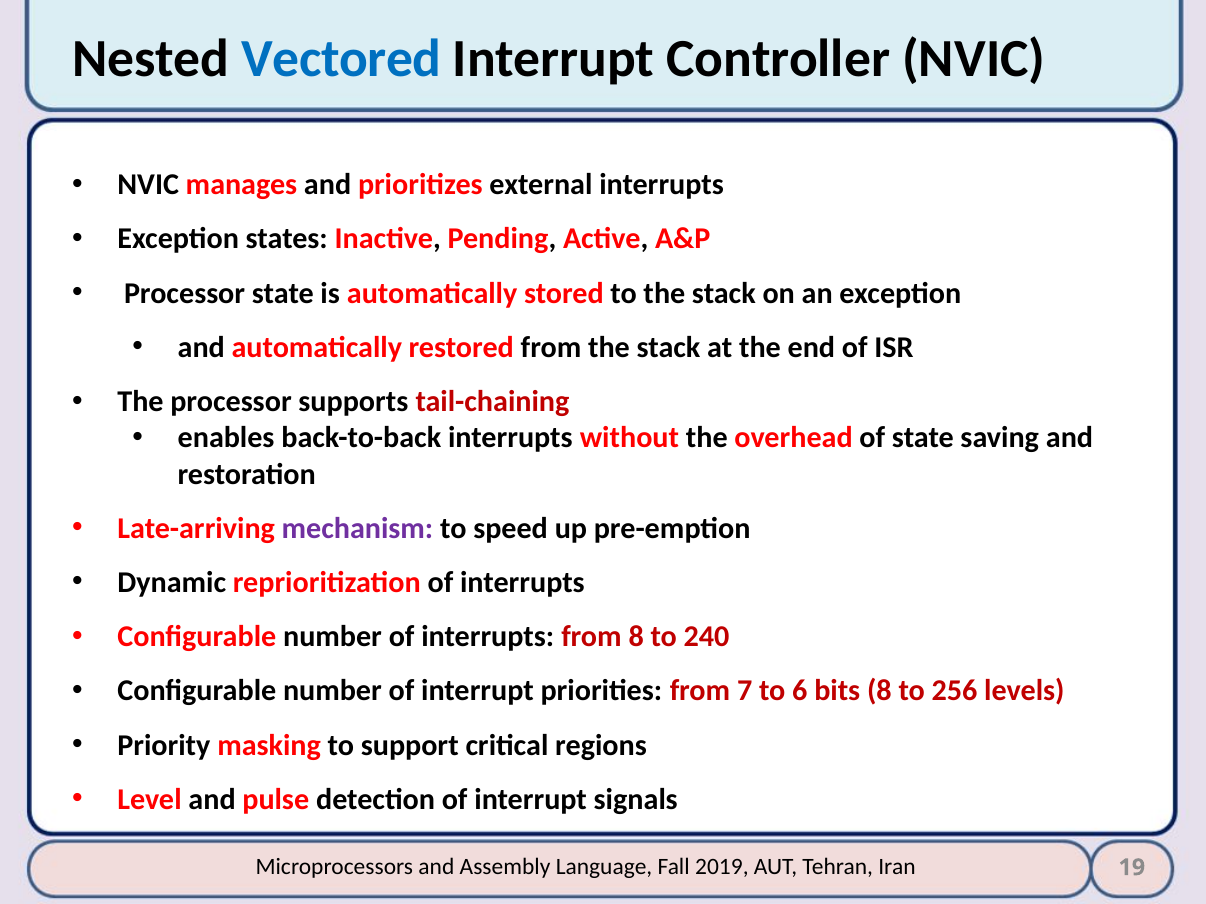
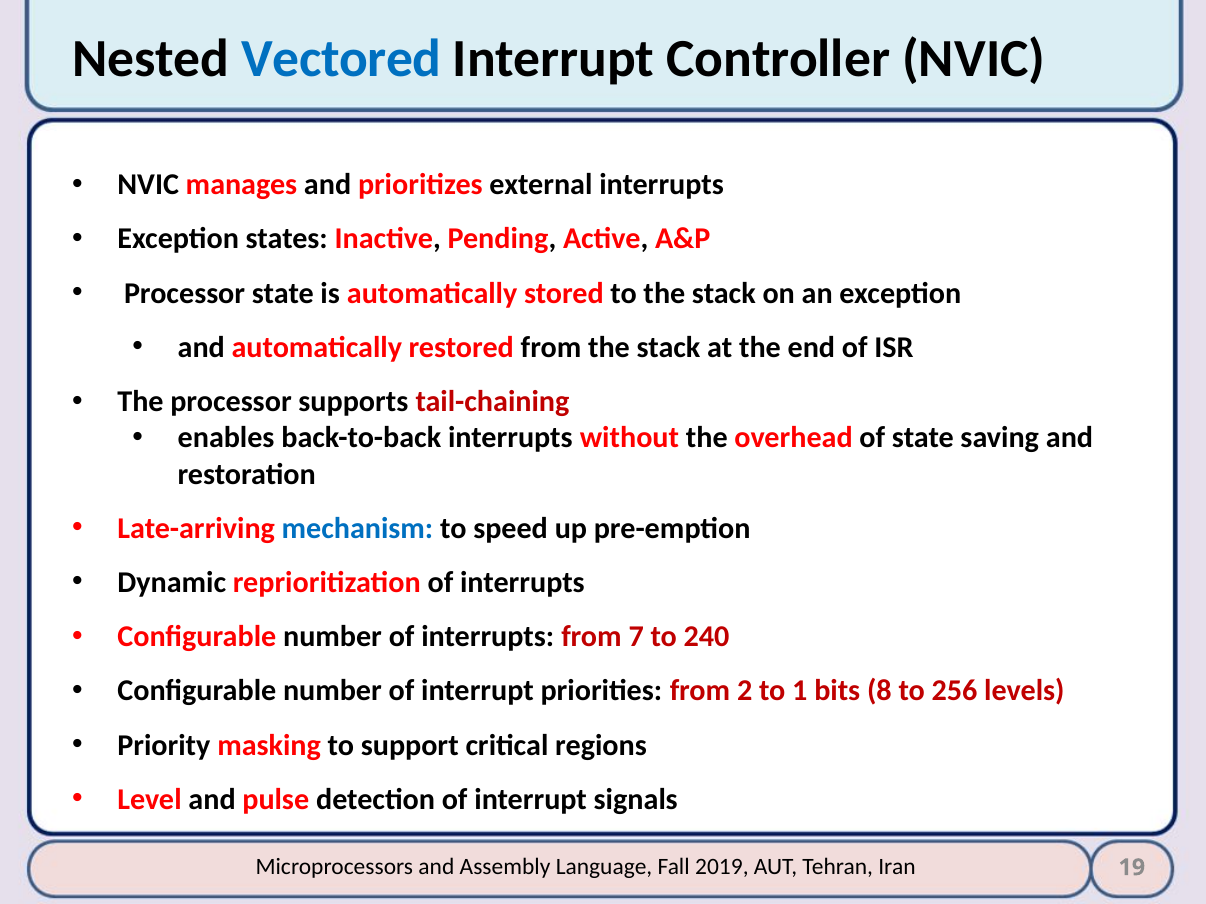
mechanism colour: purple -> blue
from 8: 8 -> 7
7: 7 -> 2
6: 6 -> 1
